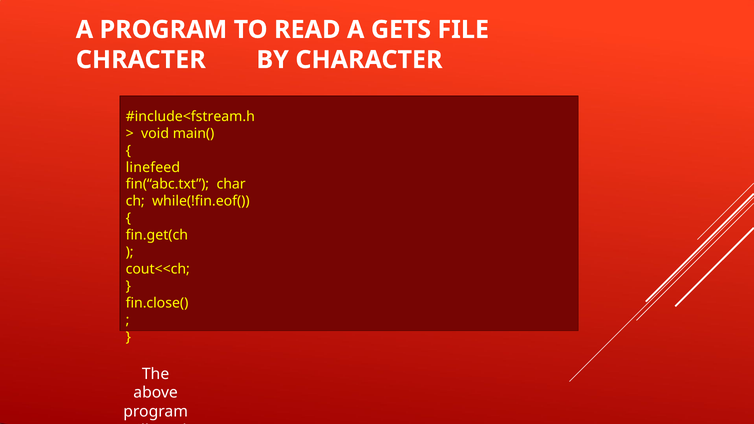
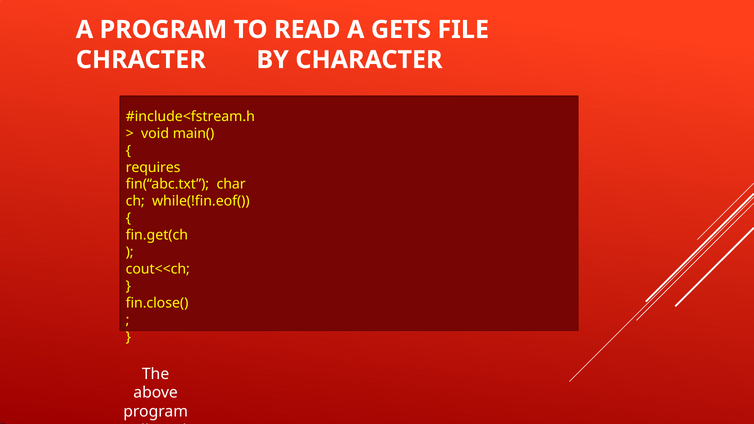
linefeed: linefeed -> requires
